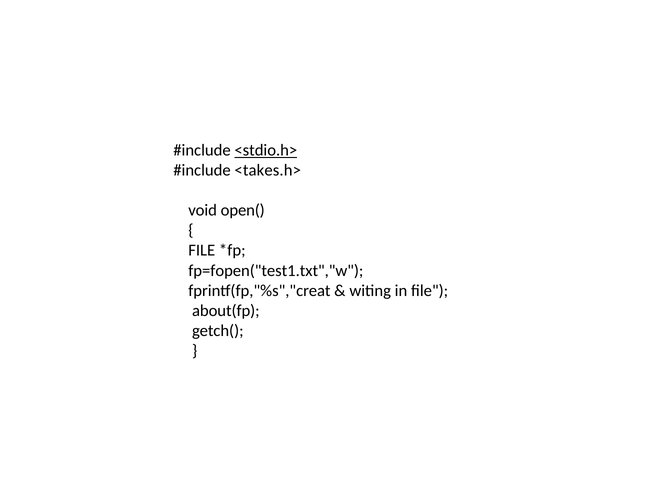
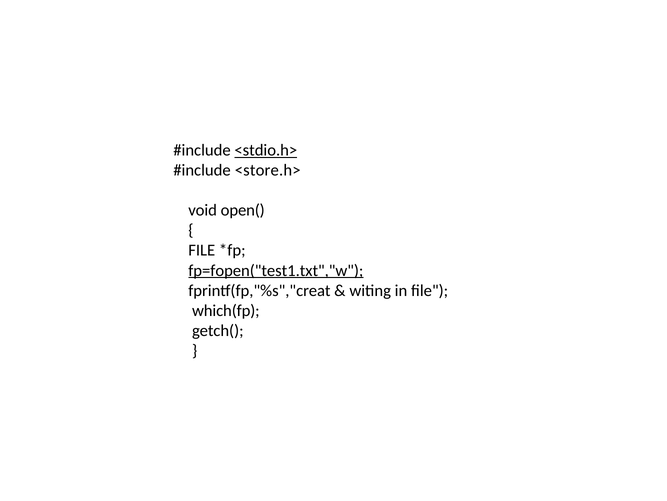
<takes.h>: <takes.h> -> <store.h>
fp=fopen("test1.txt","w underline: none -> present
about(fp: about(fp -> which(fp
